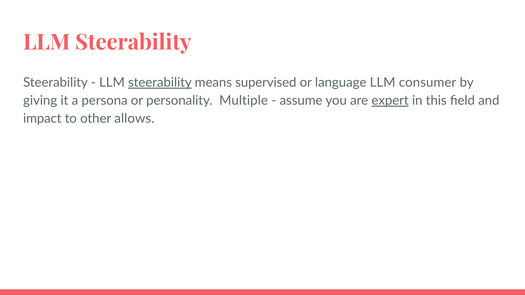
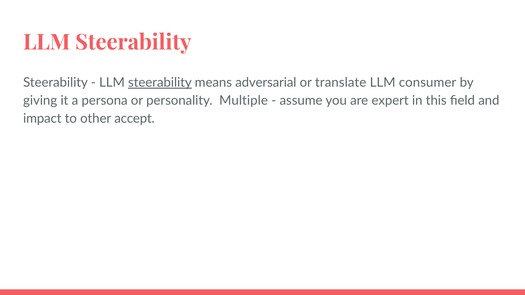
supervised: supervised -> adversarial
language: language -> translate
expert underline: present -> none
allows: allows -> accept
